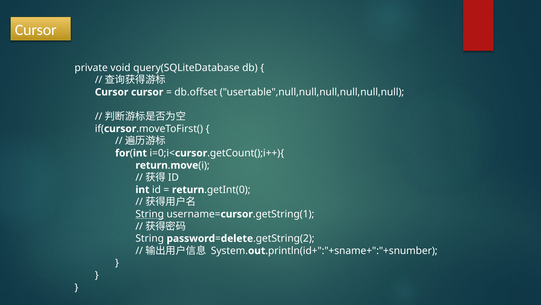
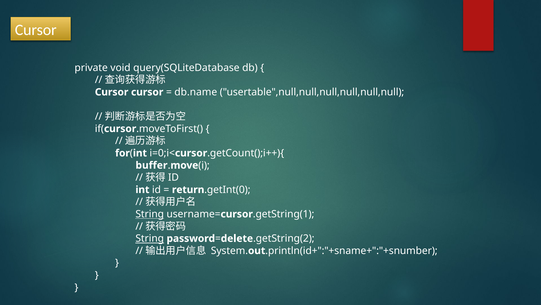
db.offset: db.offset -> db.name
return at (152, 165): return -> buffer
String at (150, 238) underline: none -> present
